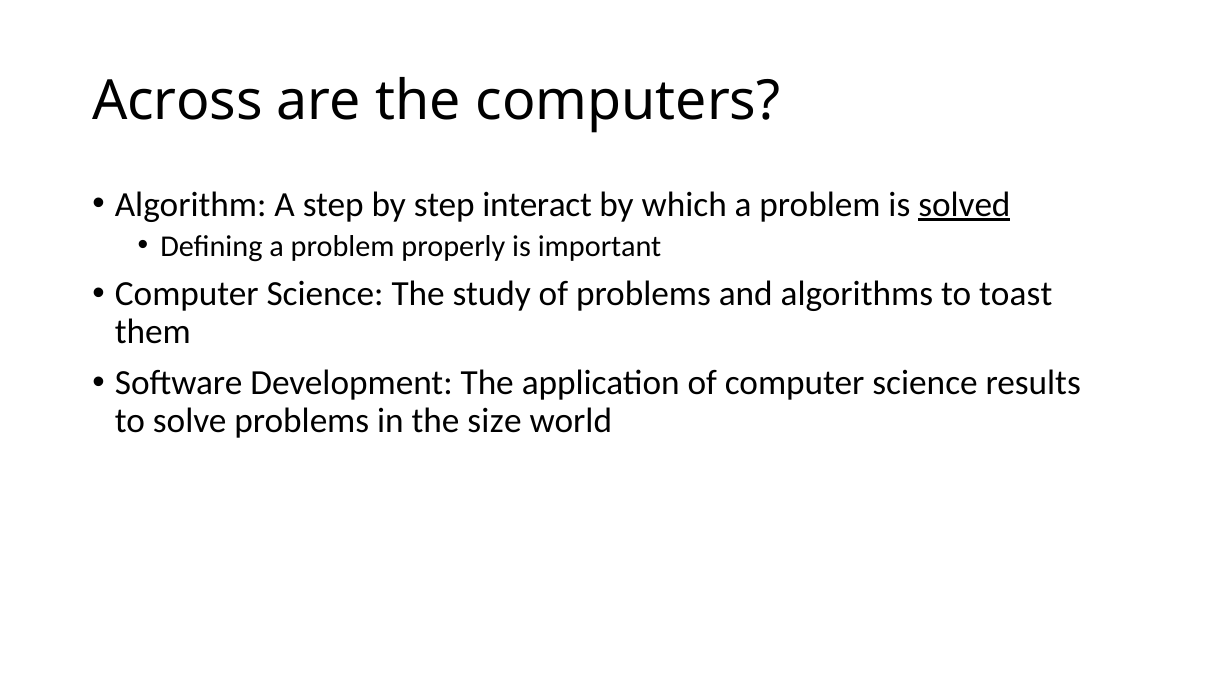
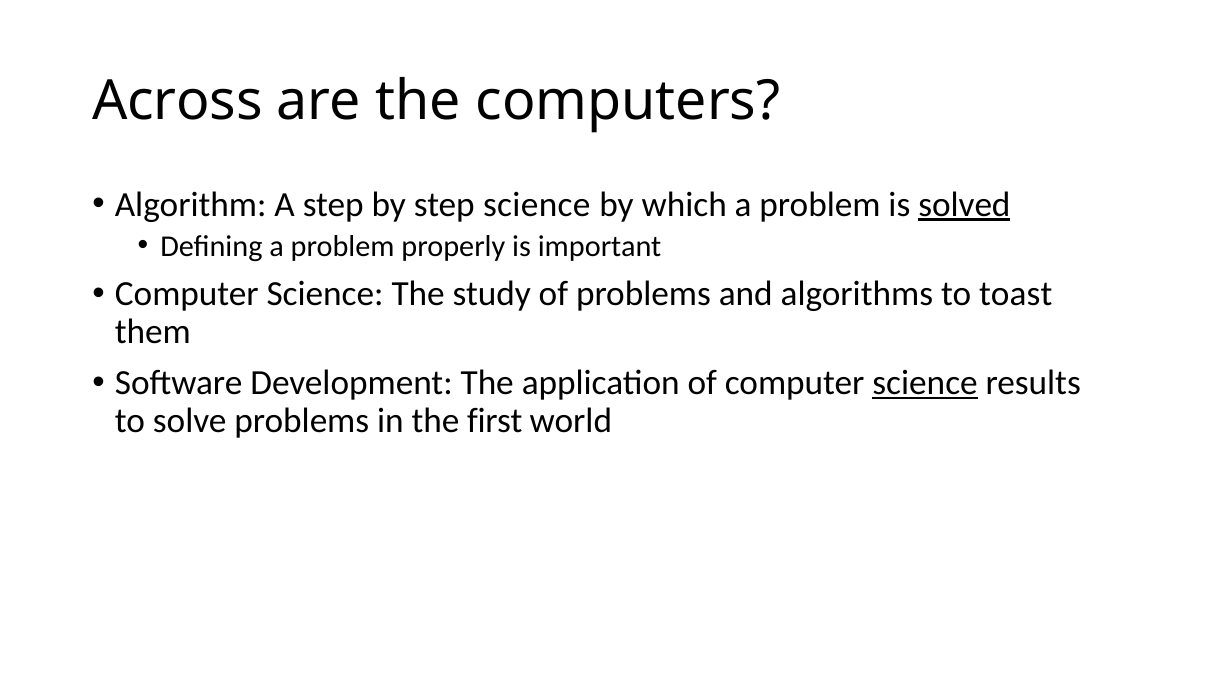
step interact: interact -> science
science at (925, 383) underline: none -> present
size: size -> first
